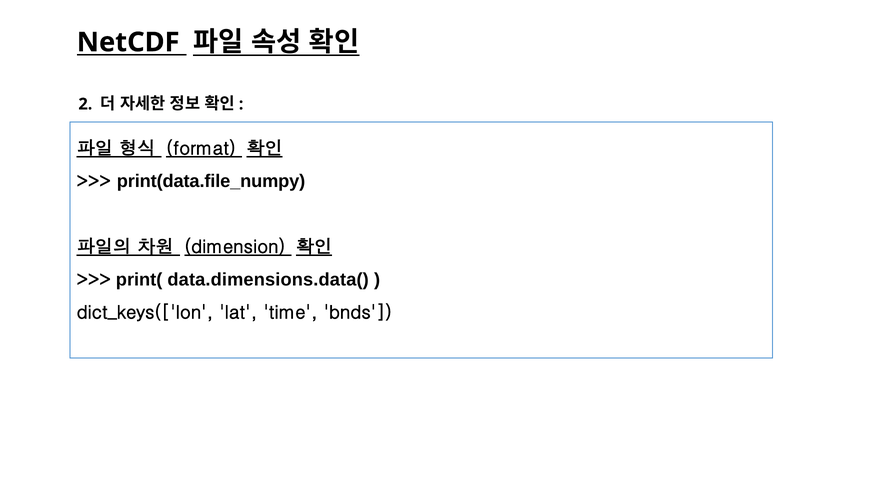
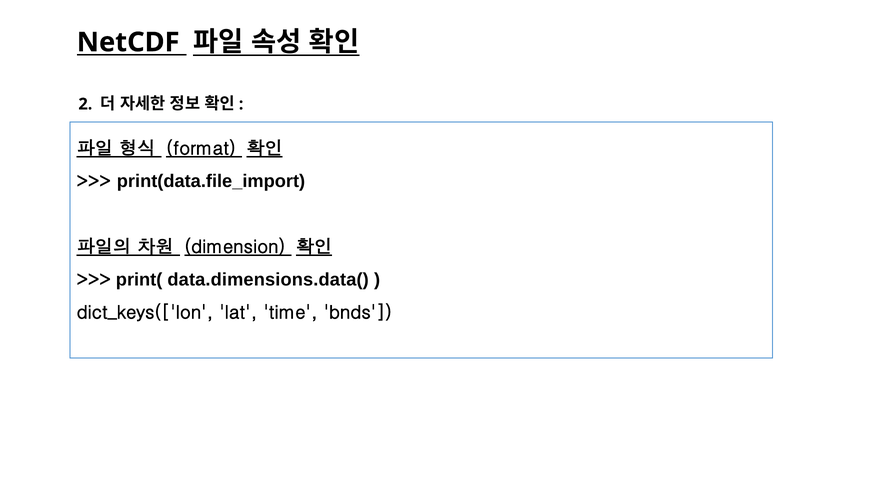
print(data.file_numpy: print(data.file_numpy -> print(data.file_import
